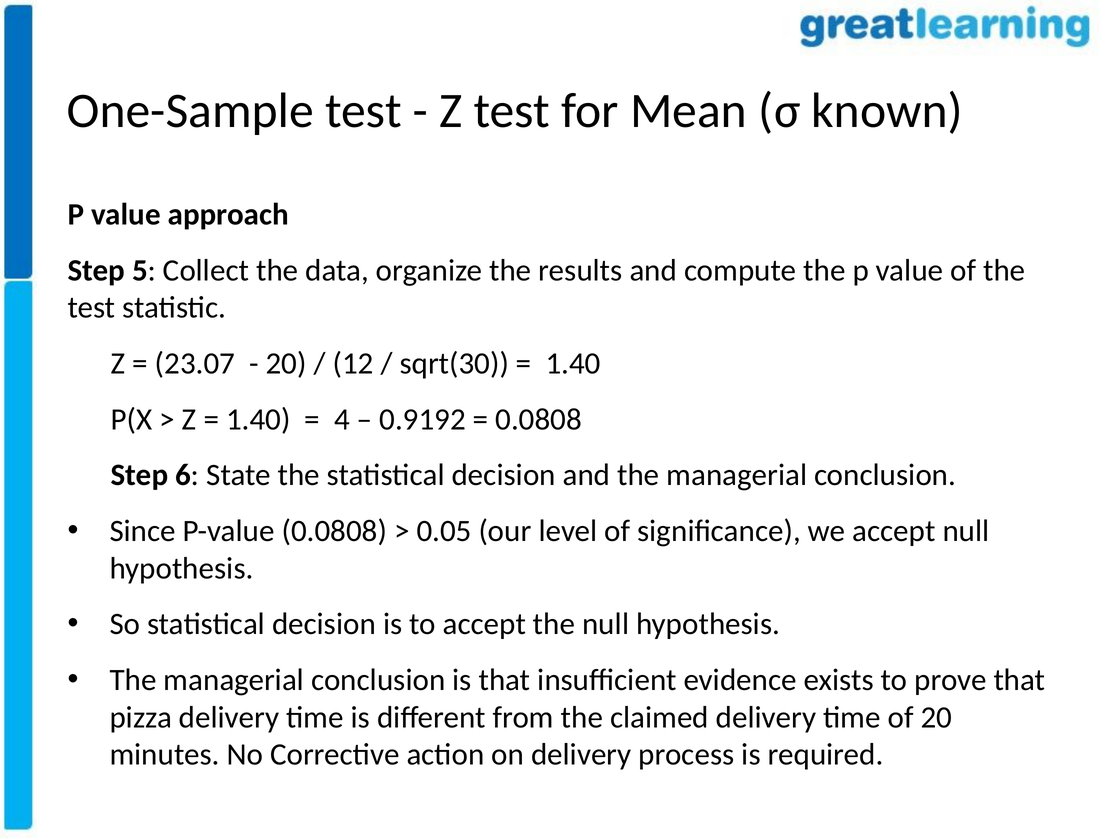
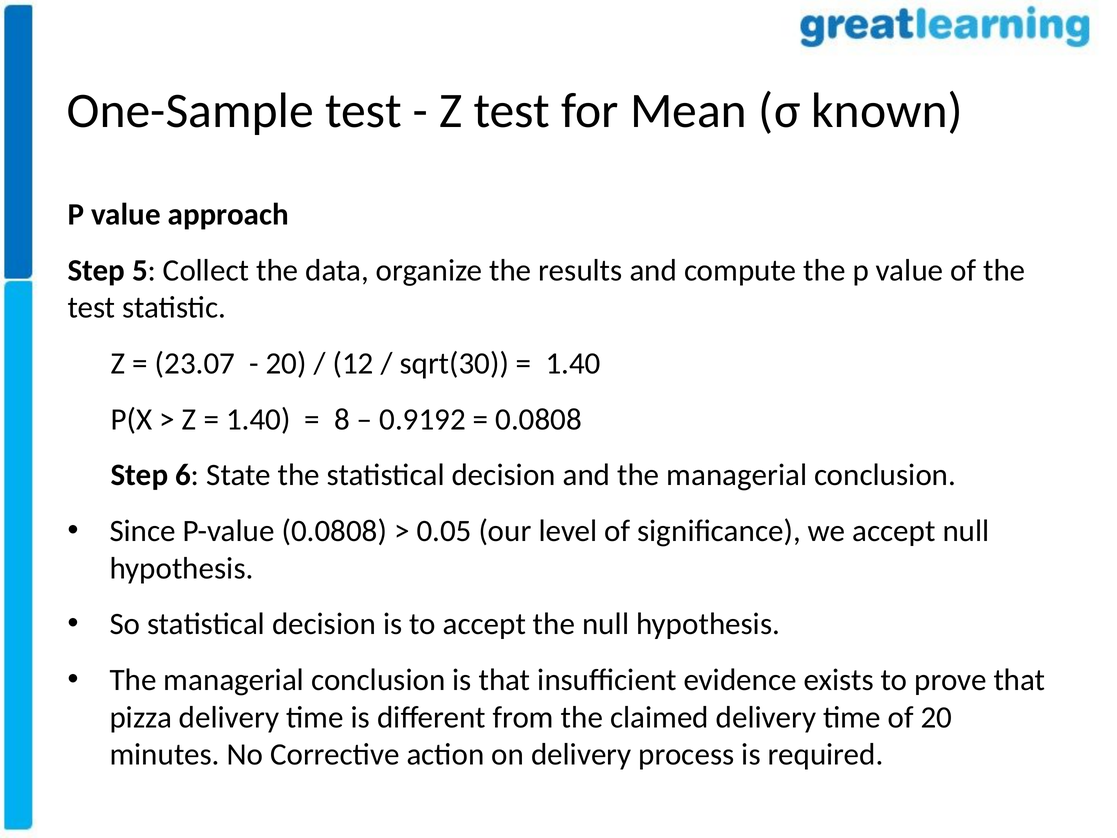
4: 4 -> 8
